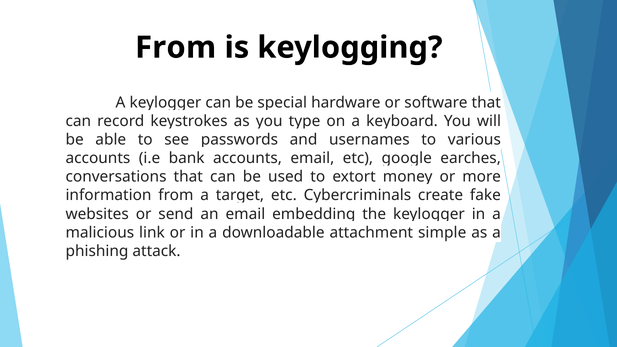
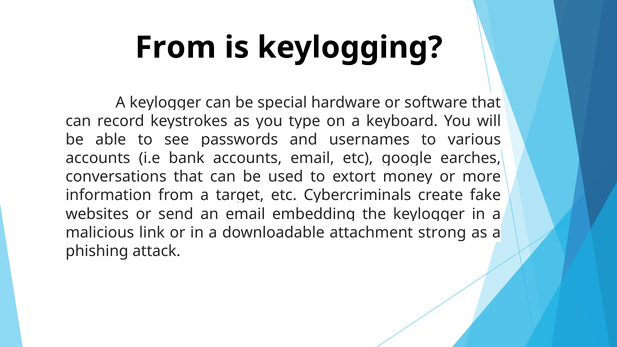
simple: simple -> strong
